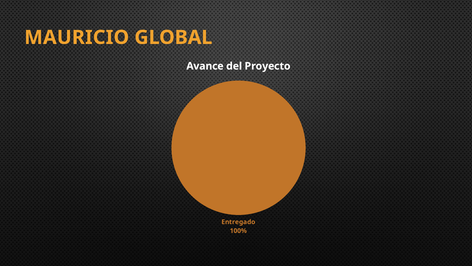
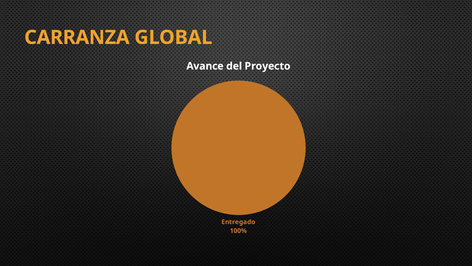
MAURICIO: MAURICIO -> CARRANZA
